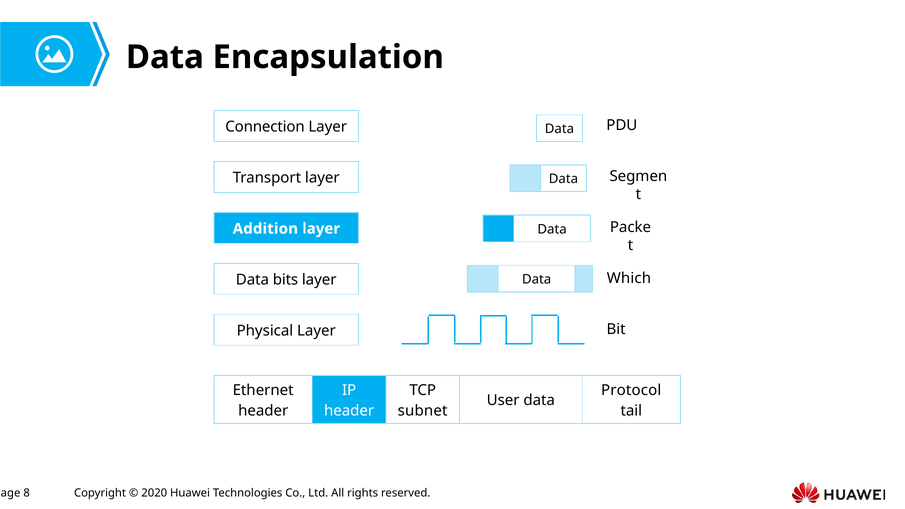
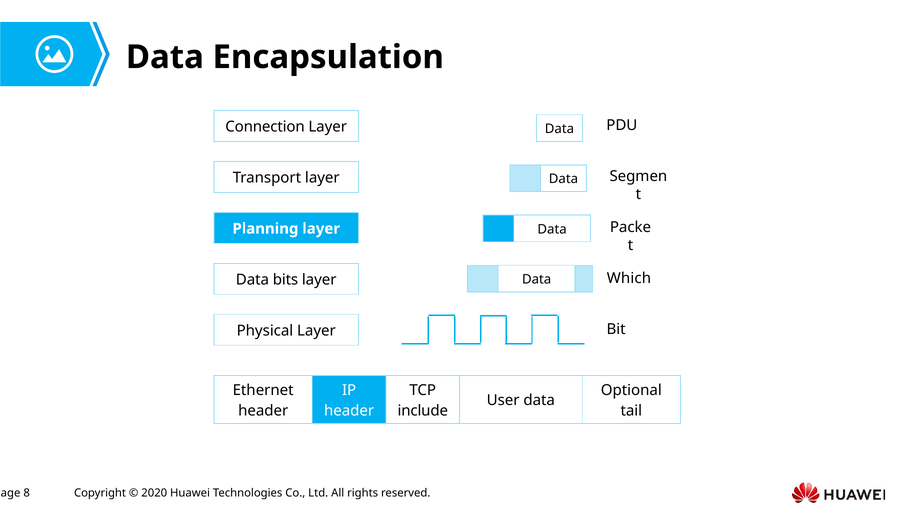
Addition: Addition -> Planning
Protocol: Protocol -> Optional
subnet: subnet -> include
